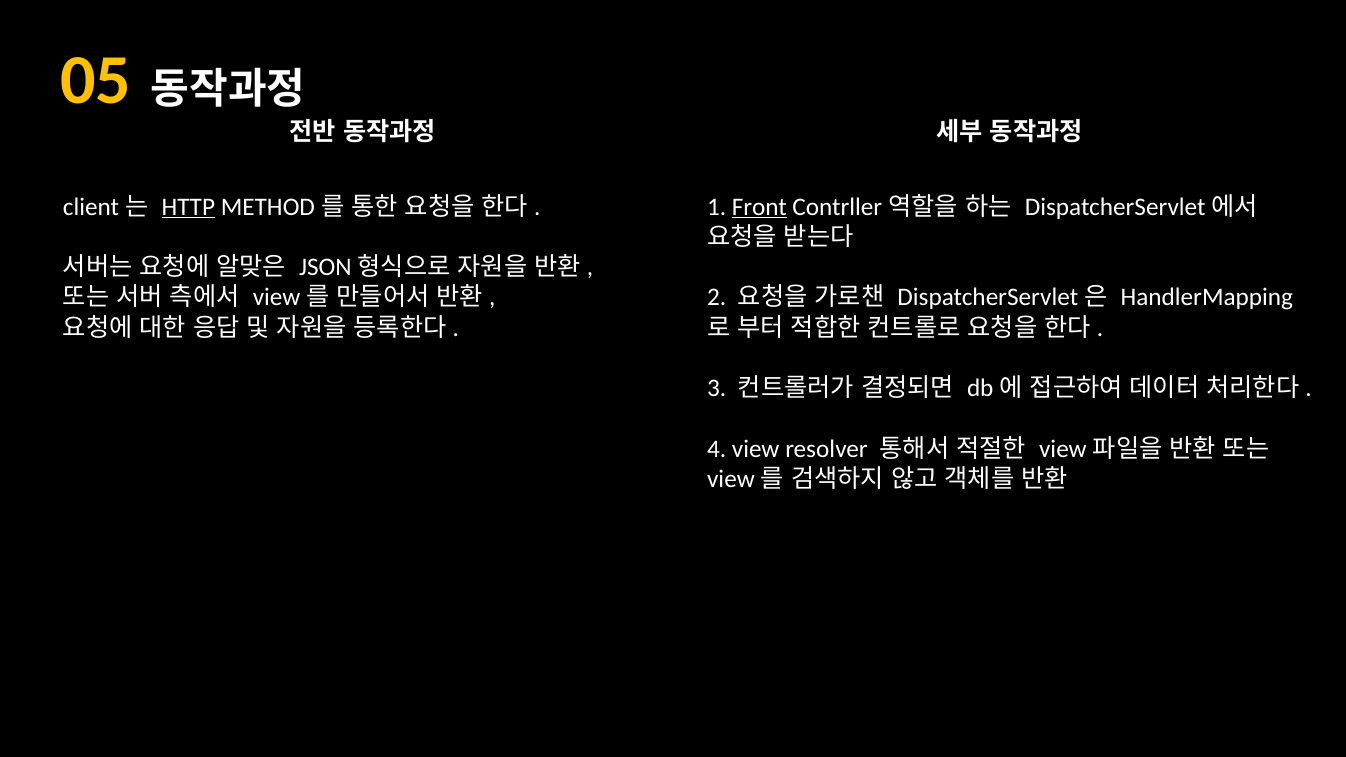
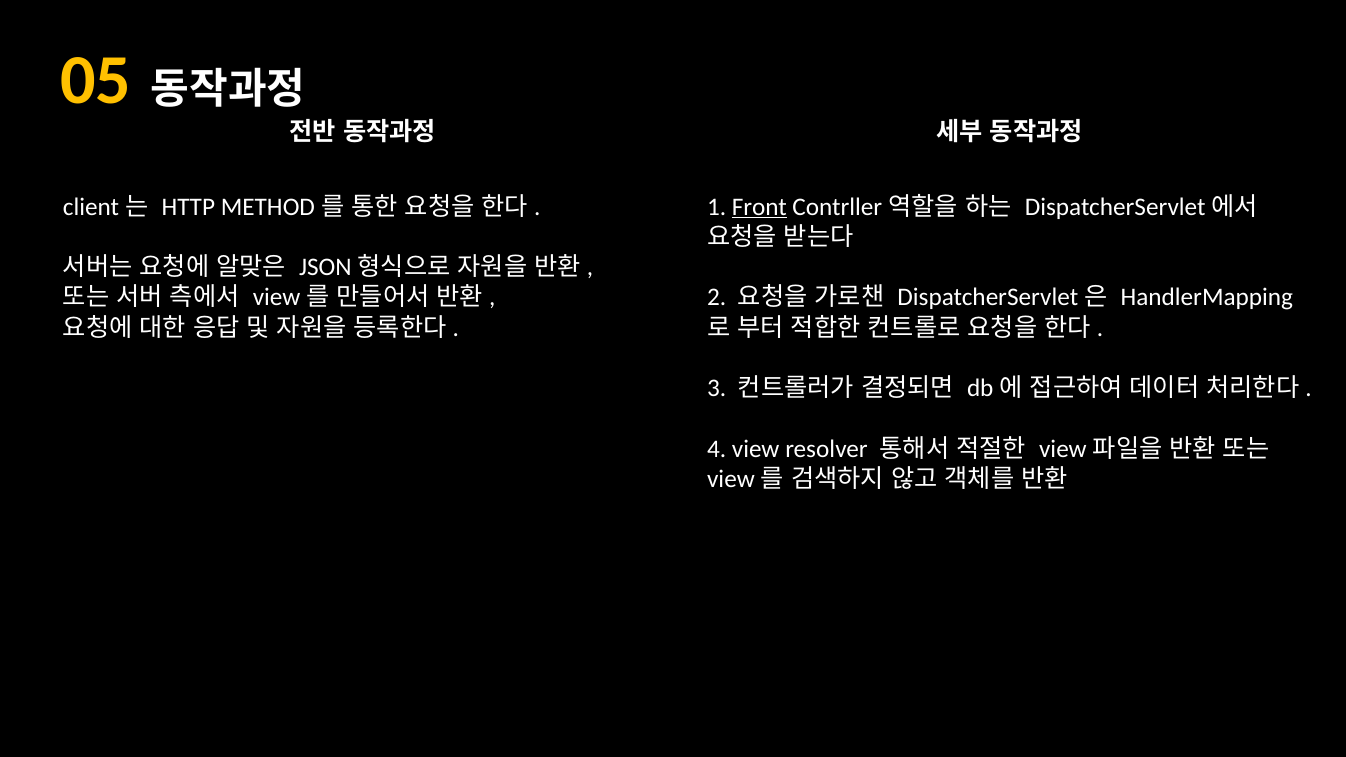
HTTP underline: present -> none
